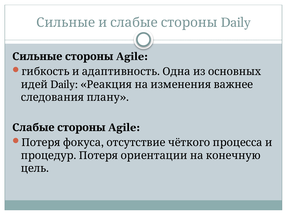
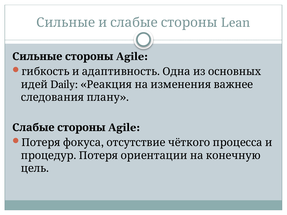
Daily at (236, 23): Daily -> Lean
